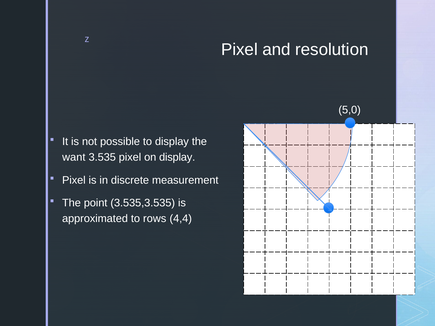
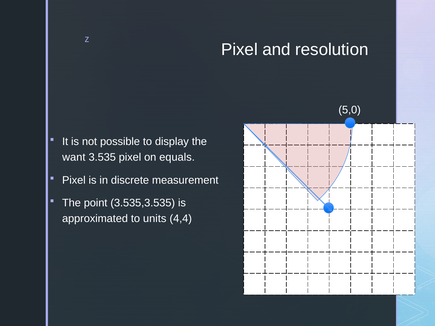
on display: display -> equals
rows: rows -> units
